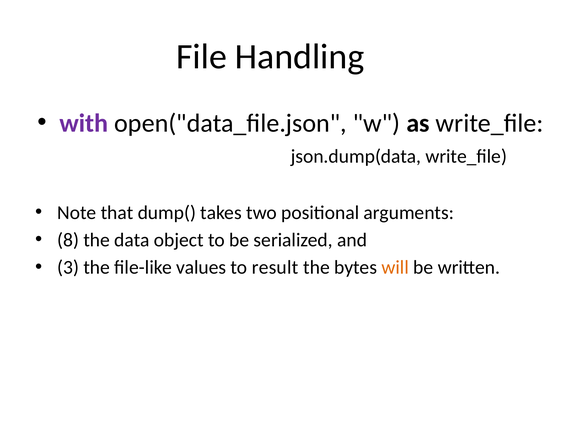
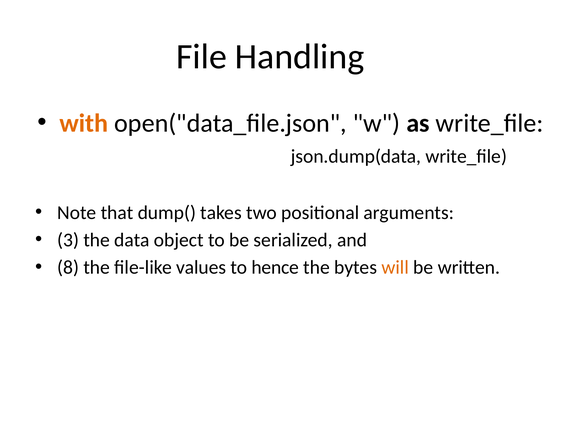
with colour: purple -> orange
8: 8 -> 3
3: 3 -> 8
result: result -> hence
